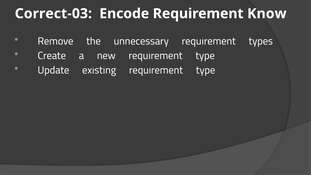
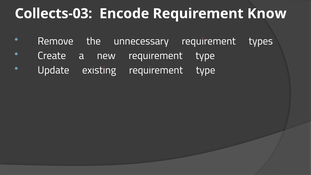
Correct-03: Correct-03 -> Collects-03
